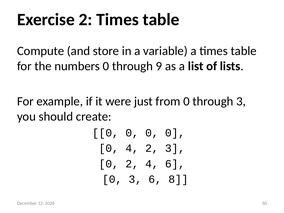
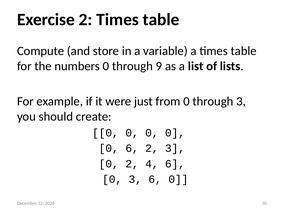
0 4: 4 -> 6
3 6 8: 8 -> 0
